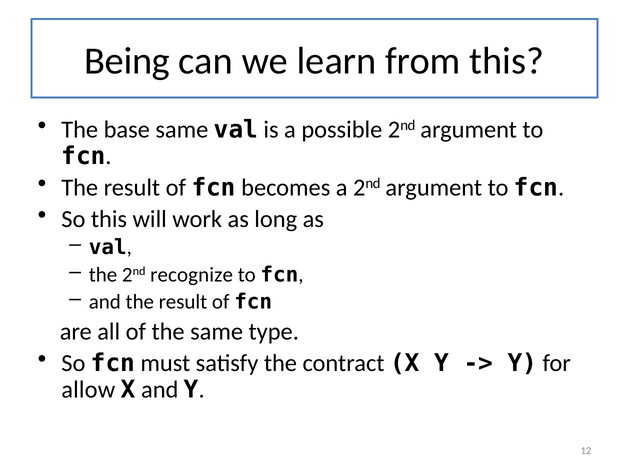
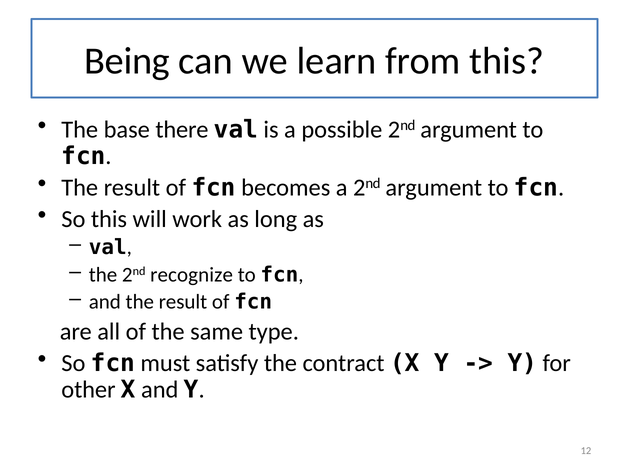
base same: same -> there
allow: allow -> other
